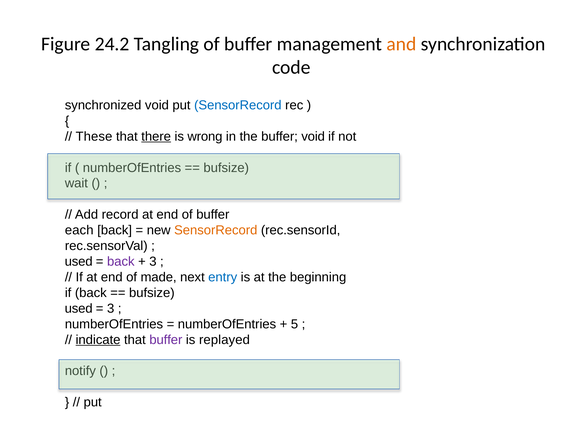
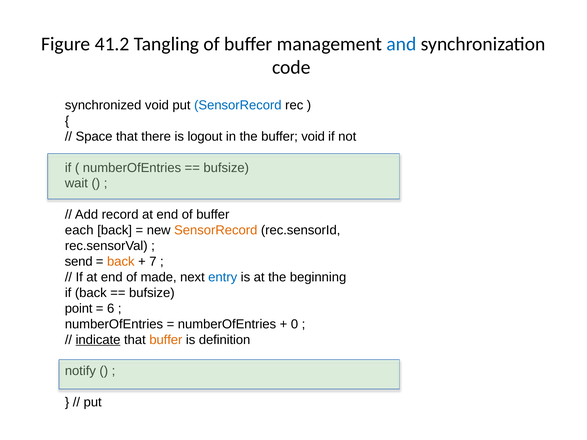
24.2: 24.2 -> 41.2
and colour: orange -> blue
These: These -> Space
there underline: present -> none
wrong: wrong -> logout
used at (79, 262): used -> send
back at (121, 262) colour: purple -> orange
3 at (153, 262): 3 -> 7
used at (79, 309): used -> point
3 at (111, 309): 3 -> 6
5: 5 -> 0
buffer at (166, 340) colour: purple -> orange
replayed: replayed -> definition
